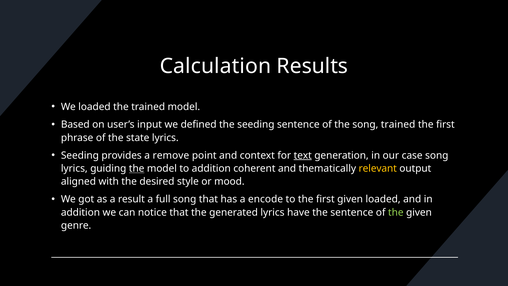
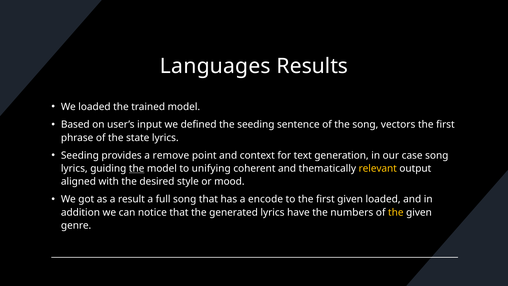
Calculation: Calculation -> Languages
song trained: trained -> vectors
text underline: present -> none
to addition: addition -> unifying
the sentence: sentence -> numbers
the at (396, 212) colour: light green -> yellow
